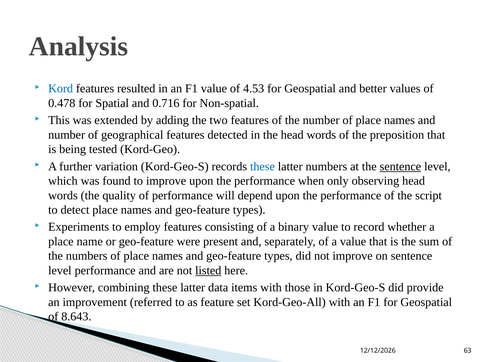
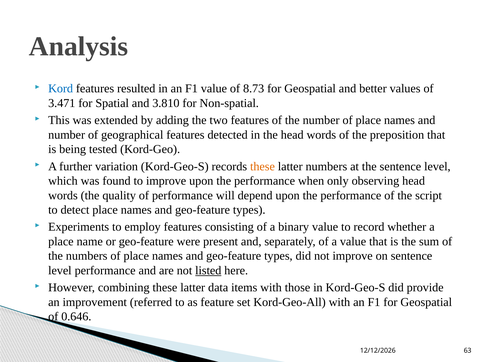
4.53: 4.53 -> 8.73
0.478: 0.478 -> 3.471
0.716: 0.716 -> 3.810
these at (262, 167) colour: blue -> orange
sentence at (400, 167) underline: present -> none
8.643: 8.643 -> 0.646
